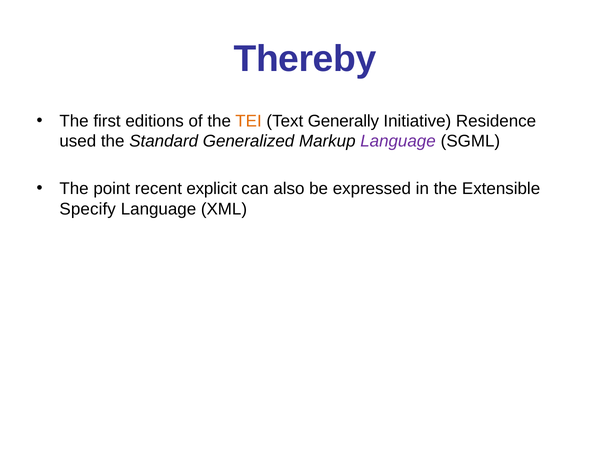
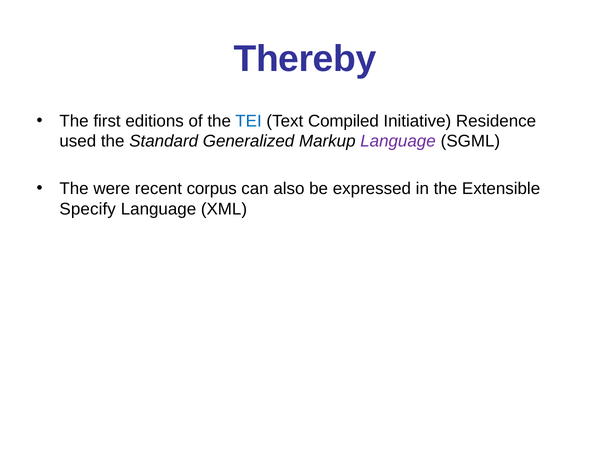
TEI colour: orange -> blue
Generally: Generally -> Compiled
point: point -> were
explicit: explicit -> corpus
